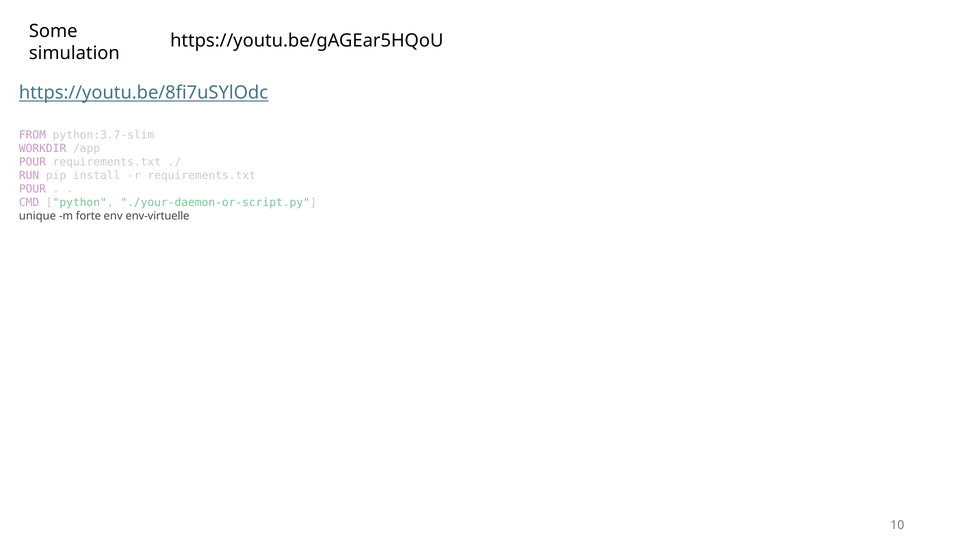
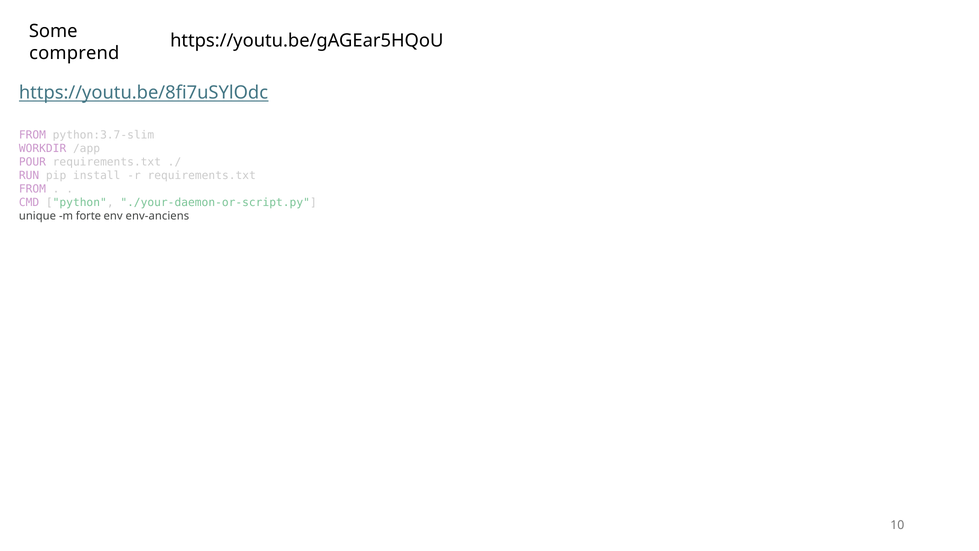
simulation: simulation -> comprend
POUR at (32, 189): POUR -> FROM
env-virtuelle: env-virtuelle -> env-anciens
